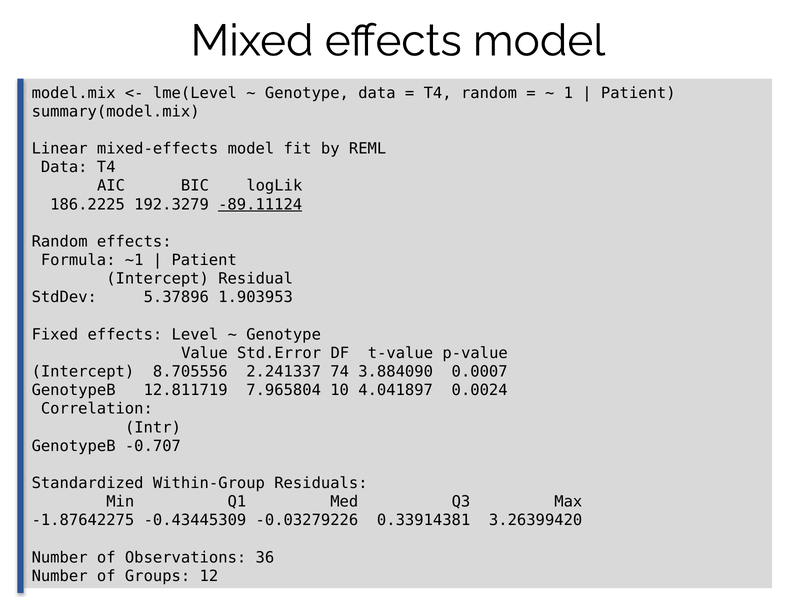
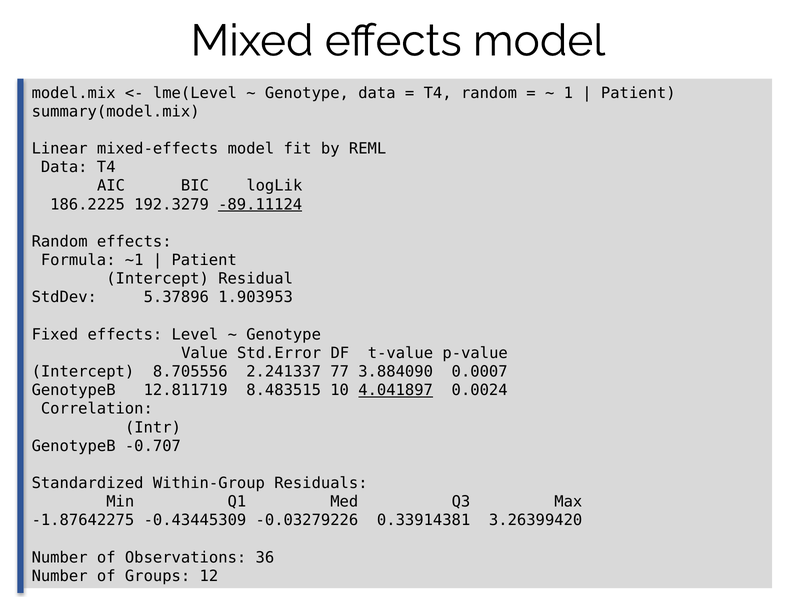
74: 74 -> 77
7.965804: 7.965804 -> 8.483515
4.041897 underline: none -> present
